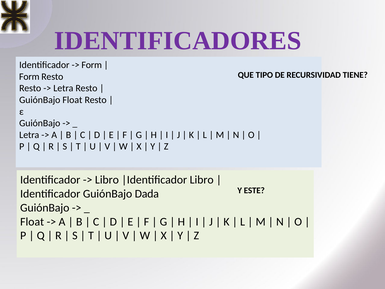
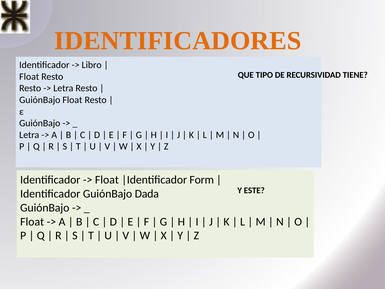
IDENTIFICADORES colour: purple -> orange
Form at (92, 65): Form -> Libro
Form at (29, 76): Form -> Float
Libro at (107, 180): Libro -> Float
Libro at (202, 180): Libro -> Form
